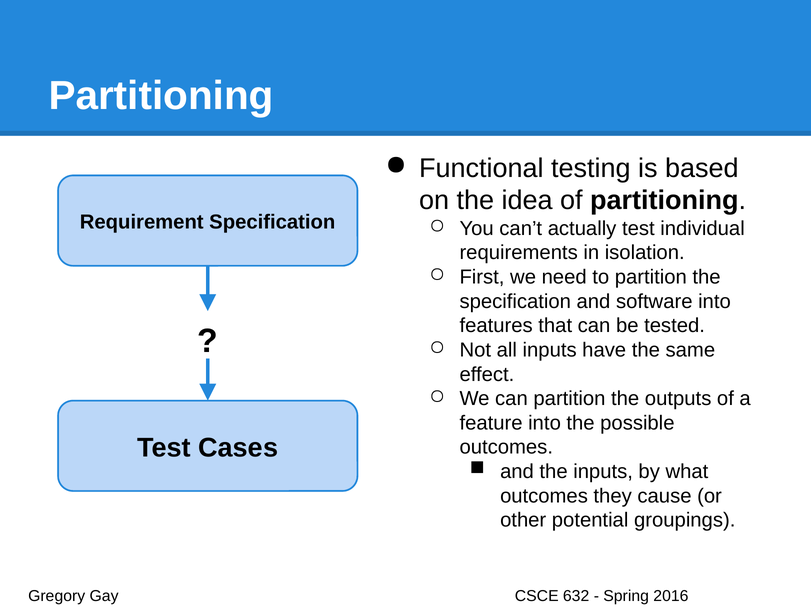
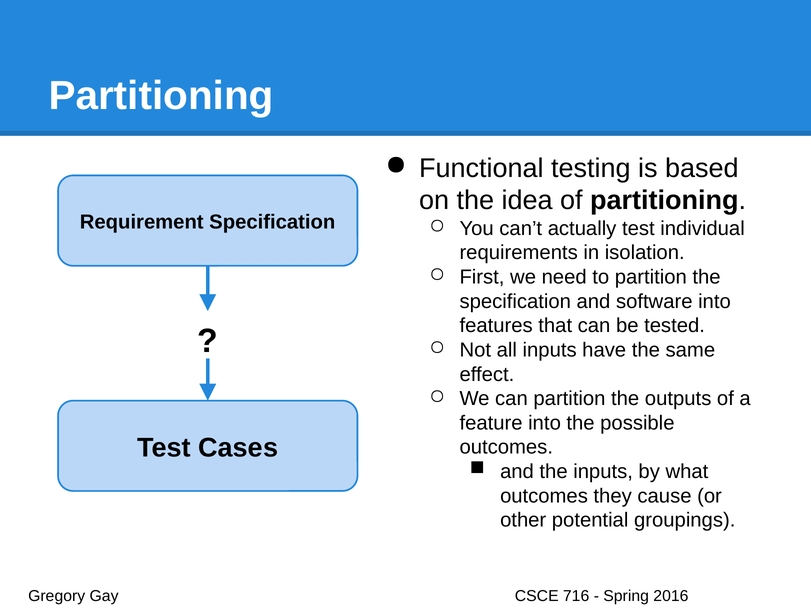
632: 632 -> 716
